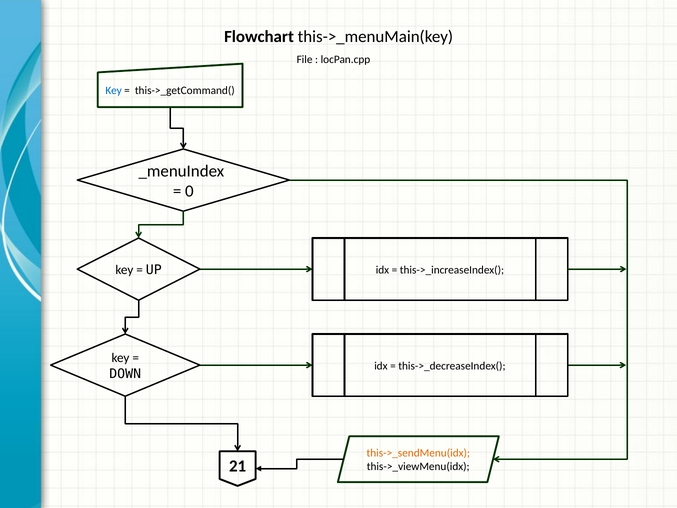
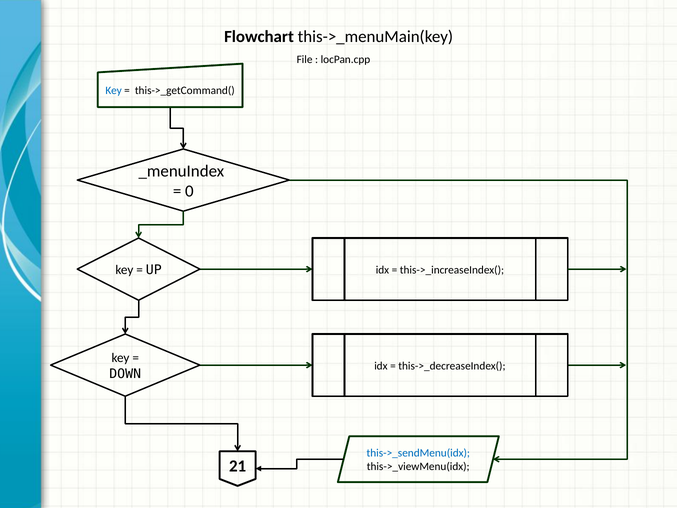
this->_sendMenu(idx colour: orange -> blue
